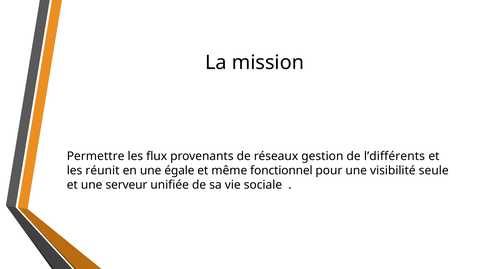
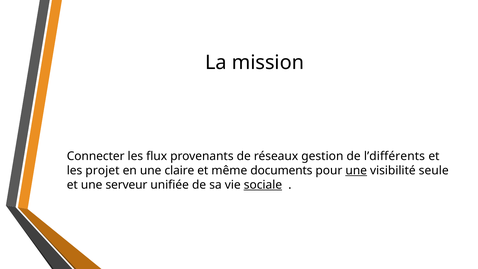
Permettre: Permettre -> Connecter
réunit: réunit -> projet
égale: égale -> claire
fonctionnel: fonctionnel -> documents
une at (356, 170) underline: none -> present
sociale underline: none -> present
